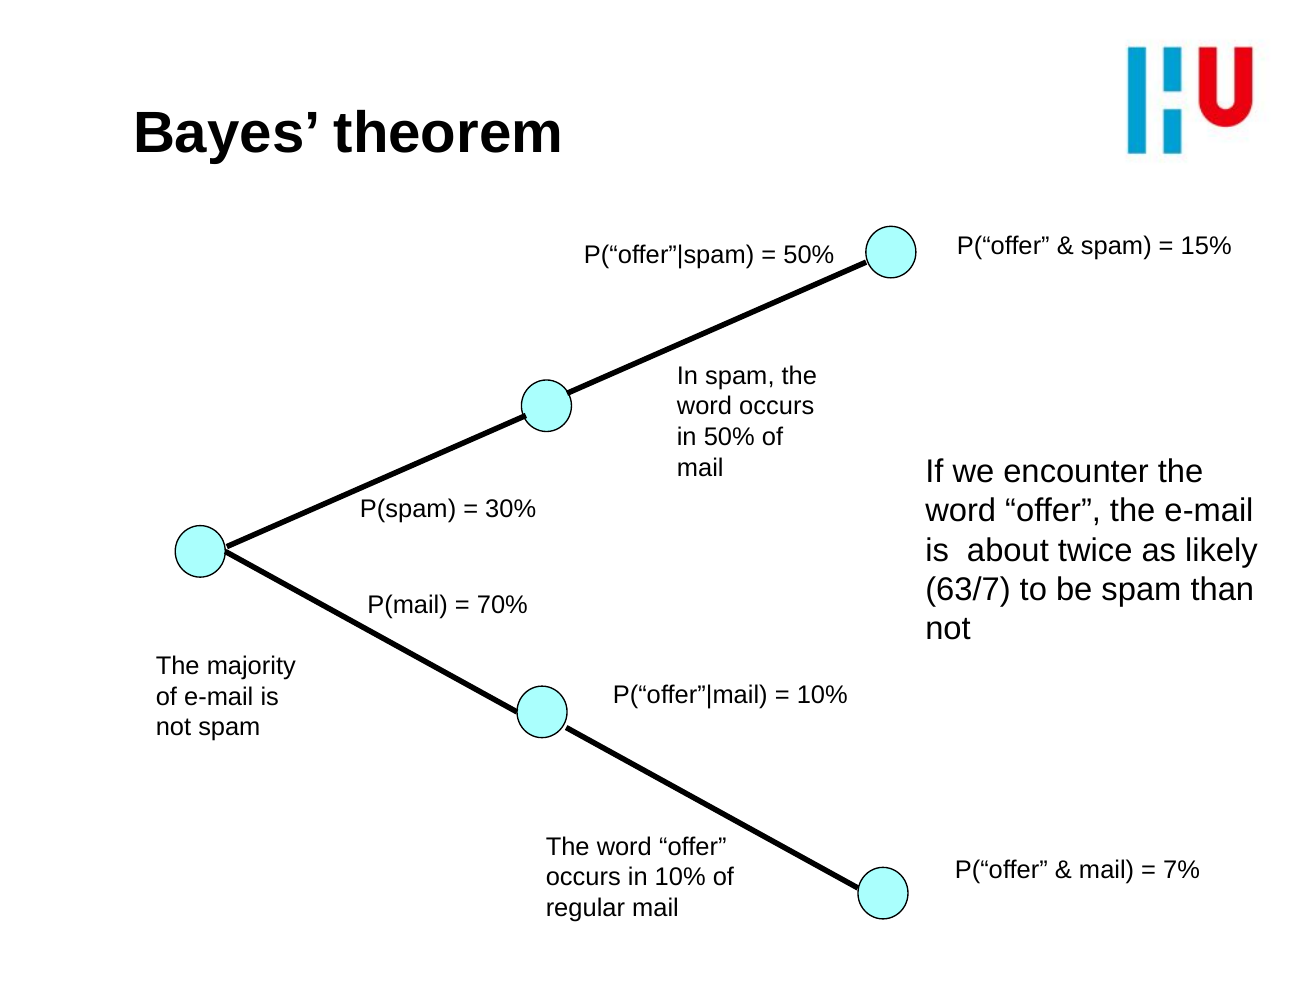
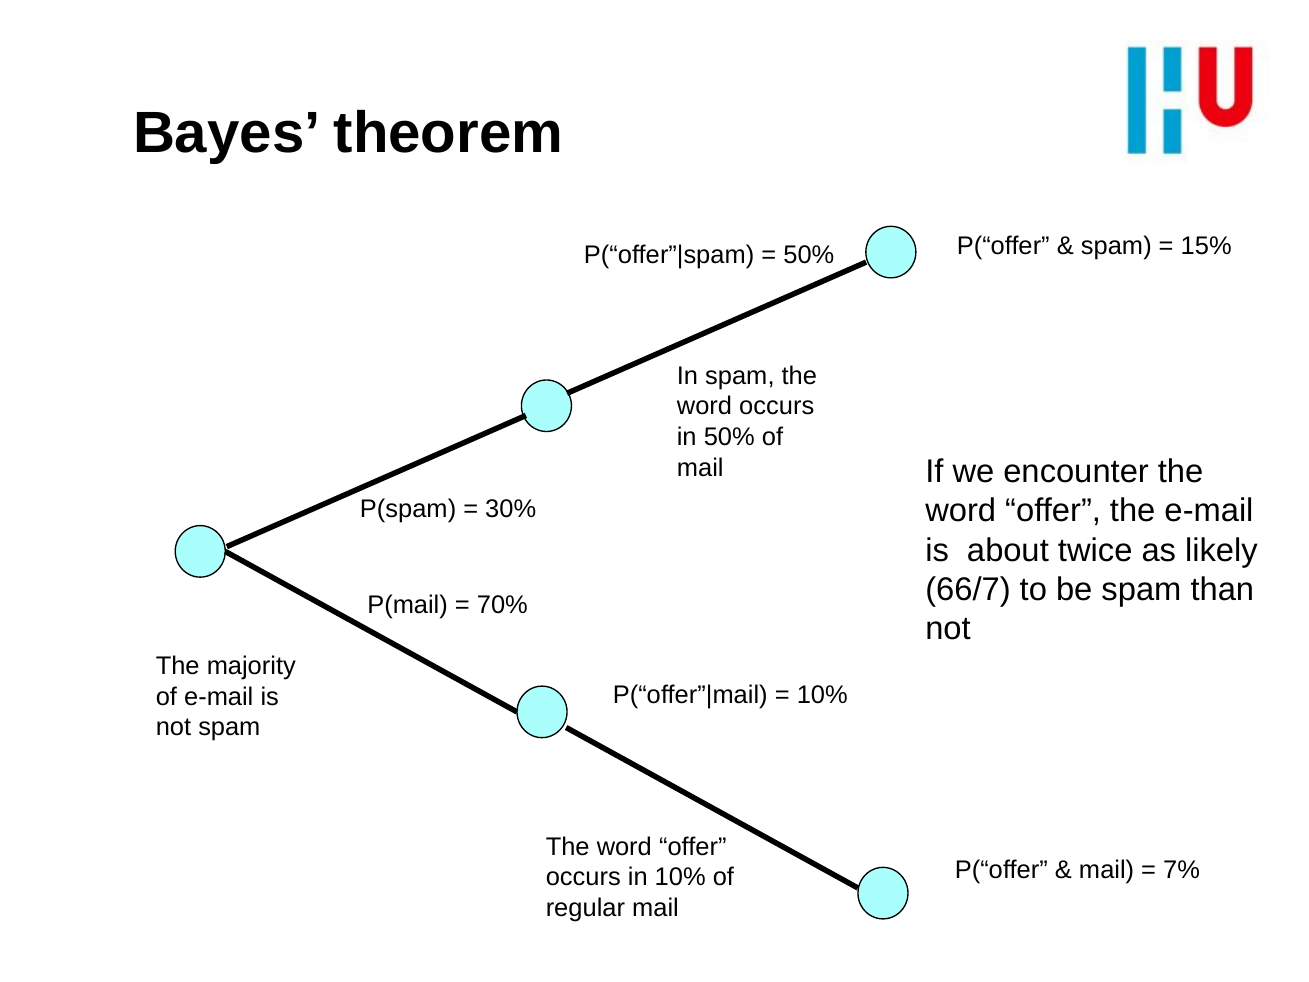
63/7: 63/7 -> 66/7
